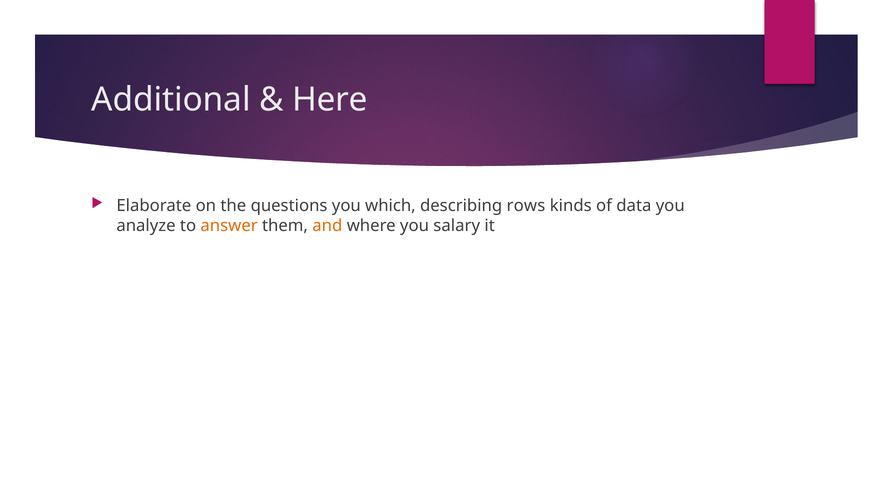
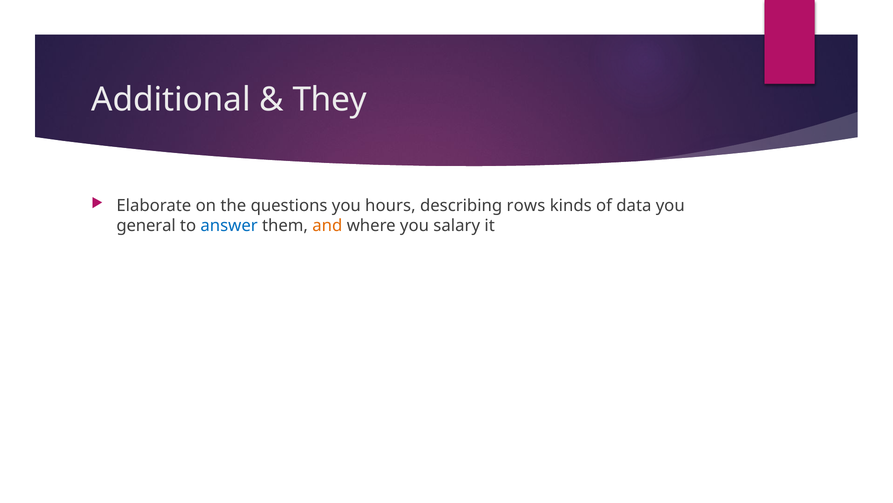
Here: Here -> They
which: which -> hours
analyze: analyze -> general
answer colour: orange -> blue
